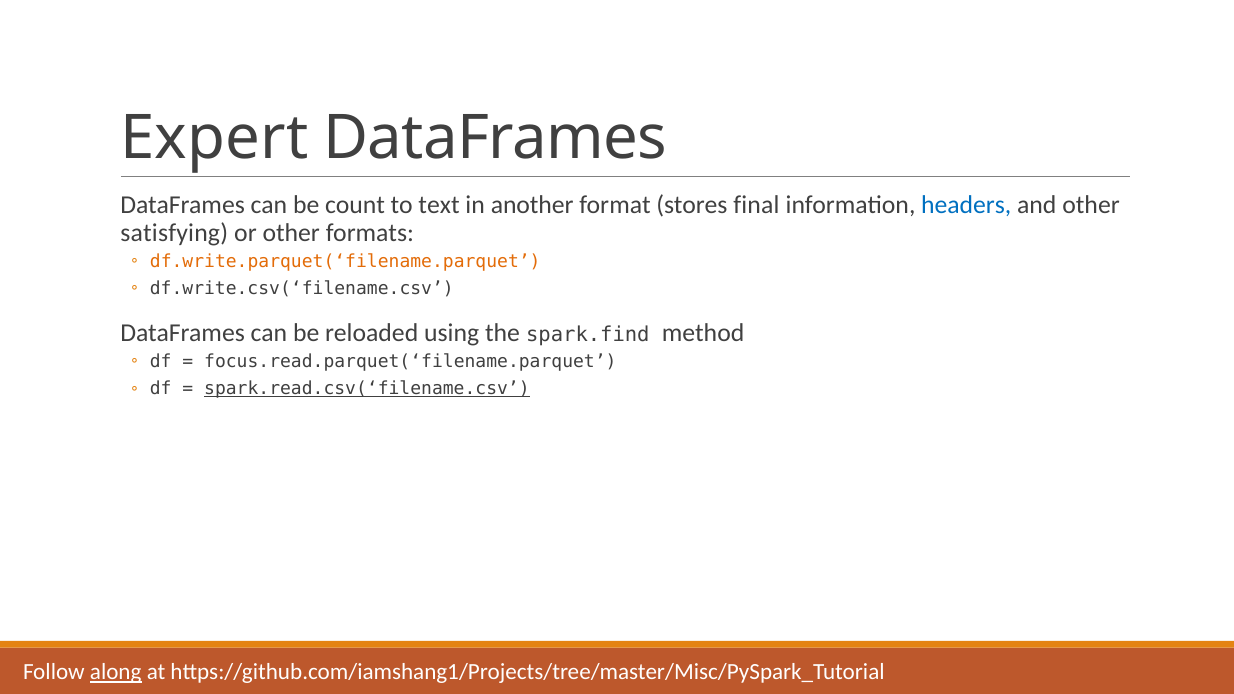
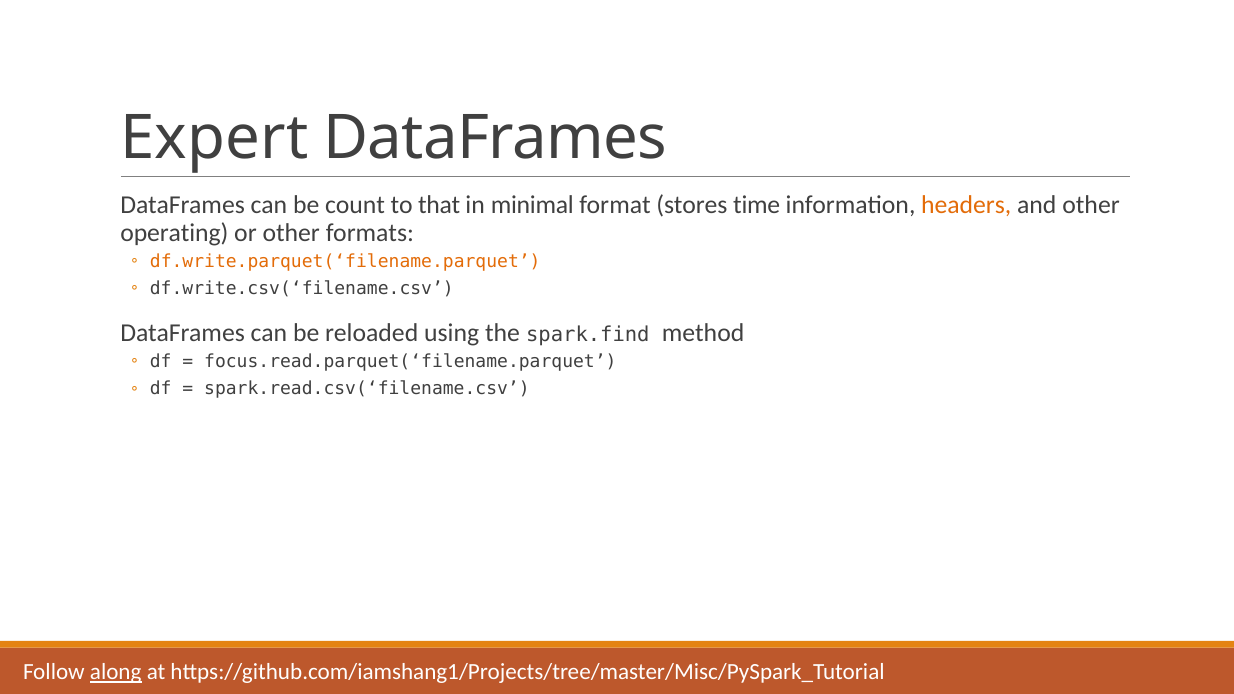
text: text -> that
another: another -> minimal
final: final -> time
headers colour: blue -> orange
satisfying: satisfying -> operating
spark.read.csv(‘filename.csv underline: present -> none
